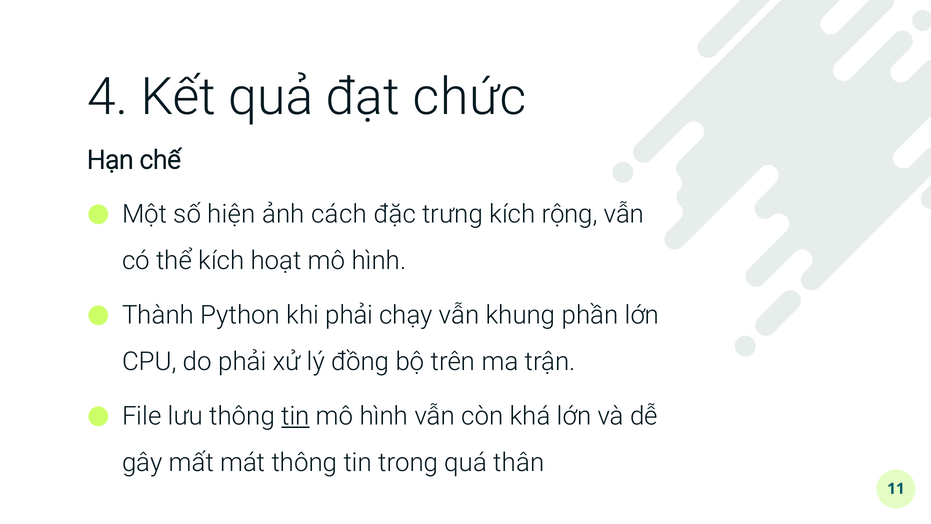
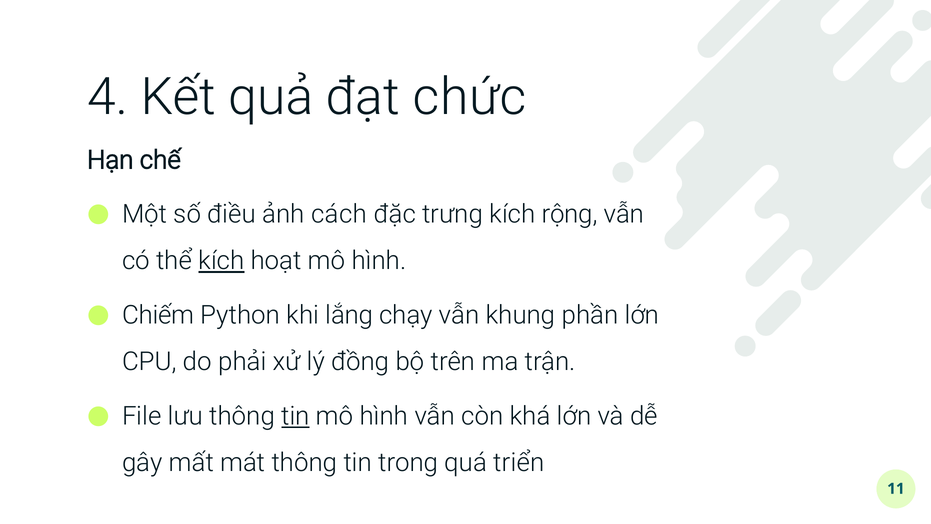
hiện: hiện -> điều
kích at (221, 261) underline: none -> present
Thành: Thành -> Chiếm
khi phải: phải -> lắng
thân: thân -> triển
